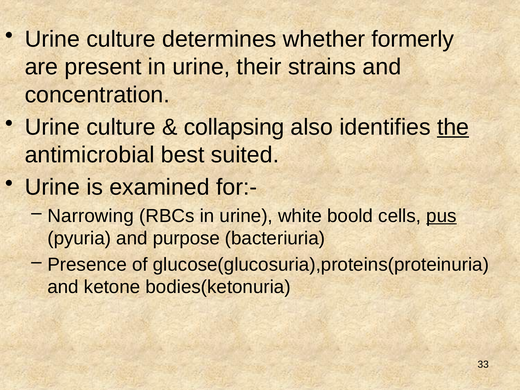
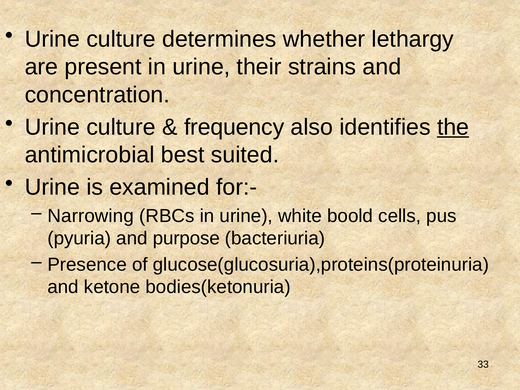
formerly: formerly -> lethargy
collapsing: collapsing -> frequency
pus underline: present -> none
